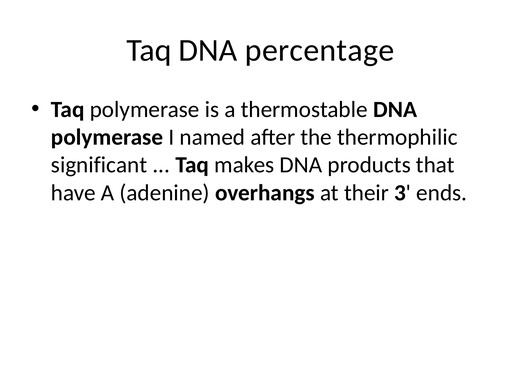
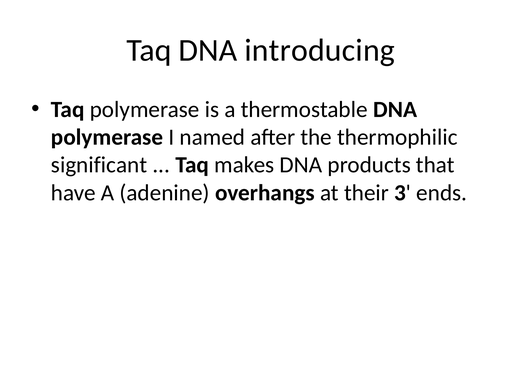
percentage: percentage -> introducing
